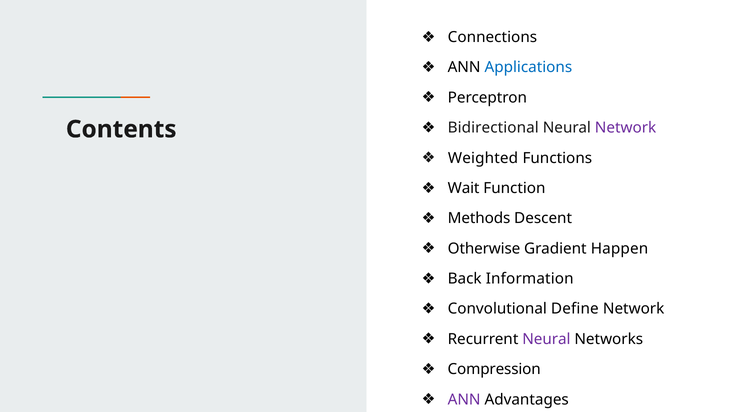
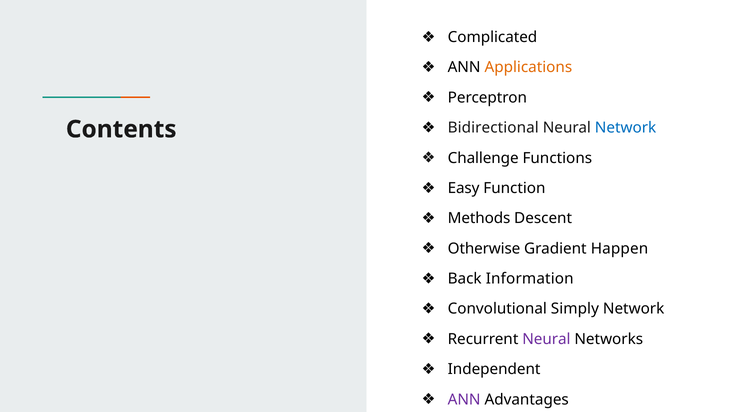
Connections: Connections -> Complicated
Applications colour: blue -> orange
Network at (626, 128) colour: purple -> blue
Weighted: Weighted -> Challenge
Wait: Wait -> Easy
Define: Define -> Simply
Compression: Compression -> Independent
